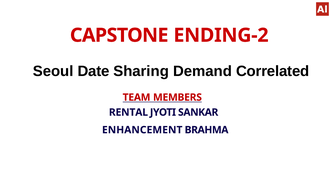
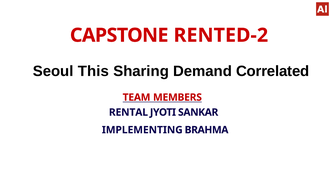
ENDING-2: ENDING-2 -> RENTED-2
Date: Date -> This
ENHANCEMENT: ENHANCEMENT -> IMPLEMENTING
